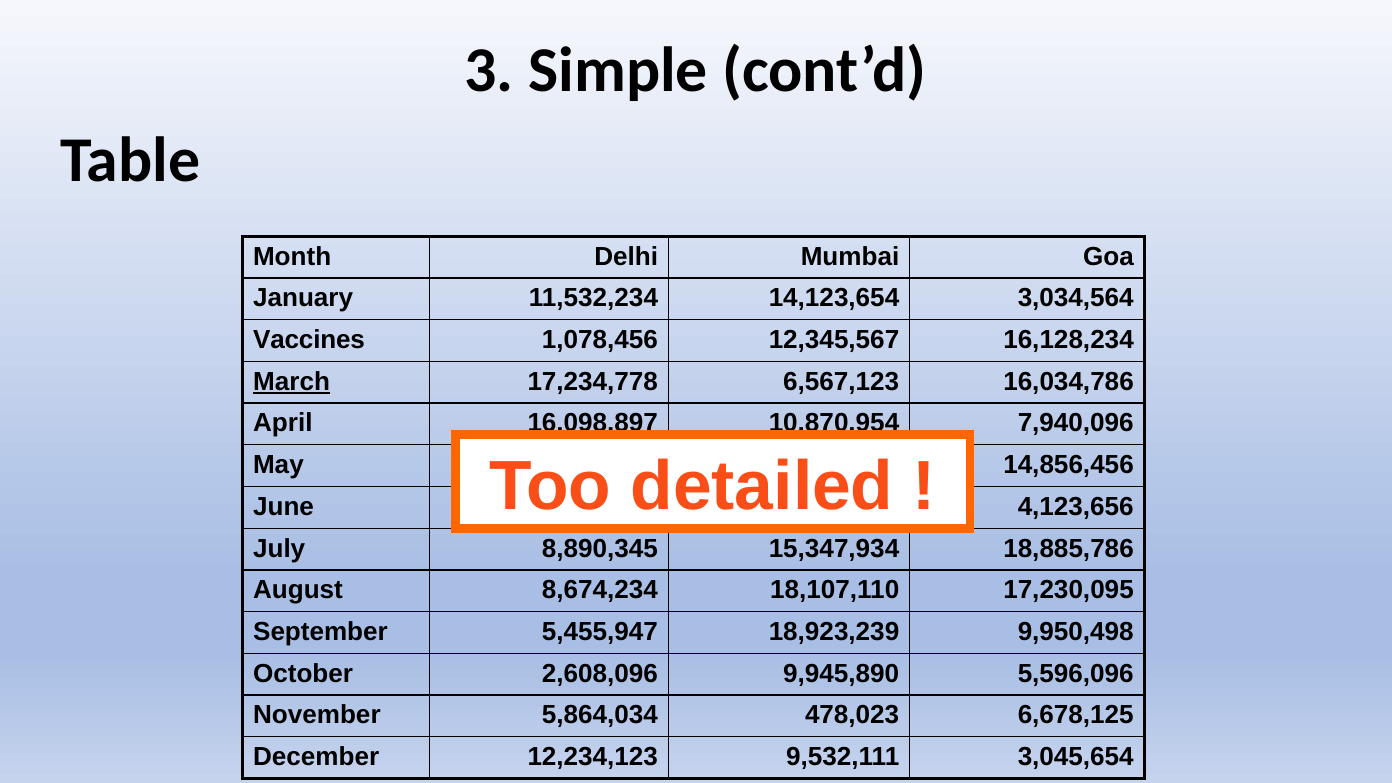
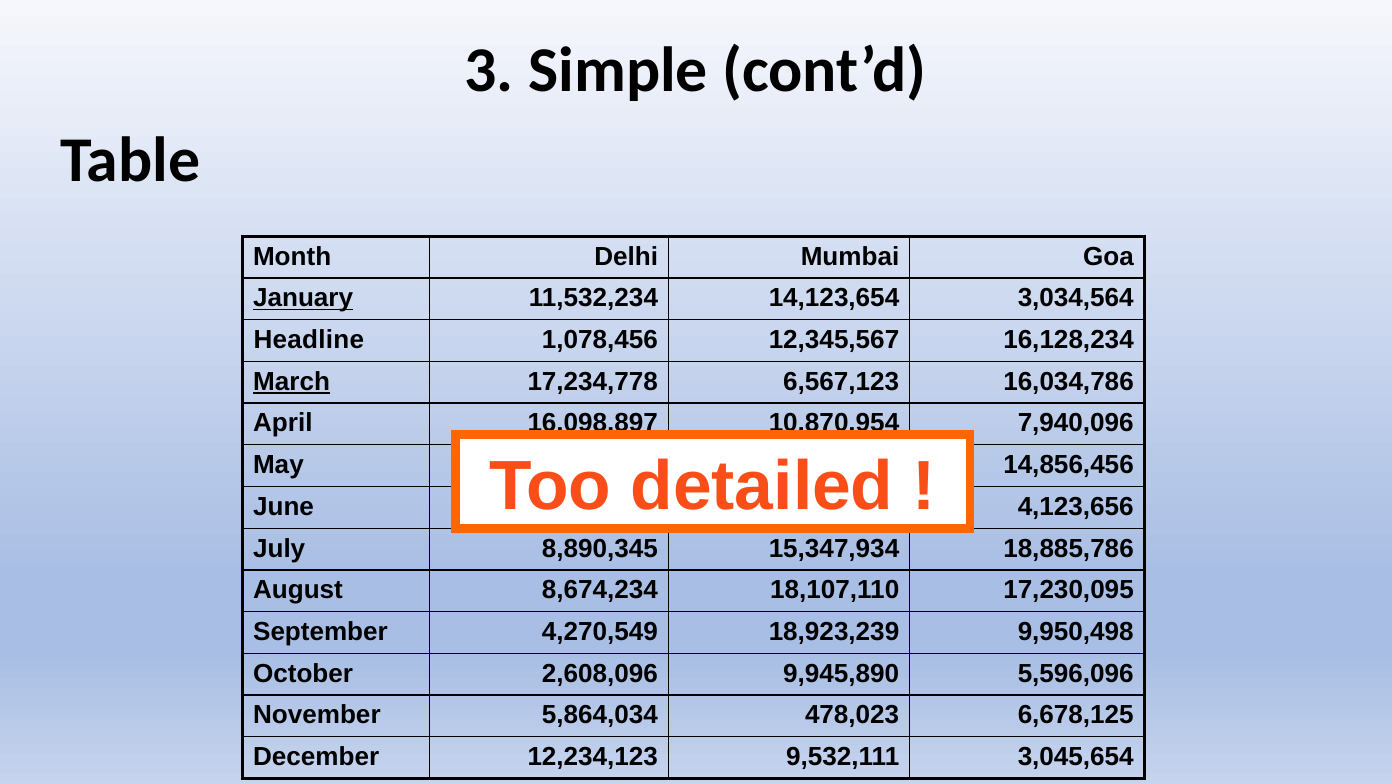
January underline: none -> present
Vaccines: Vaccines -> Headline
5,455,947: 5,455,947 -> 4,270,549
